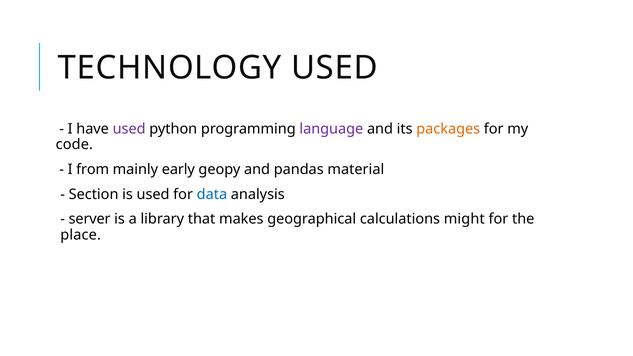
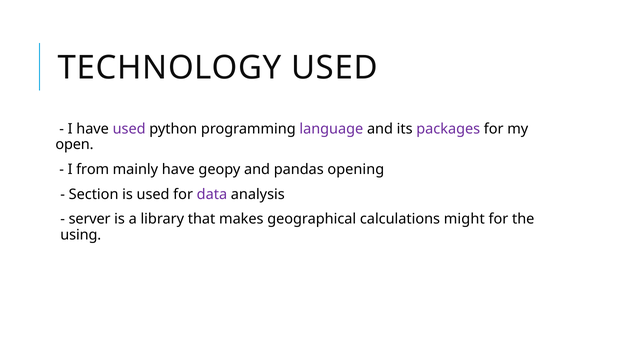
packages colour: orange -> purple
code: code -> open
mainly early: early -> have
material: material -> opening
data colour: blue -> purple
place: place -> using
